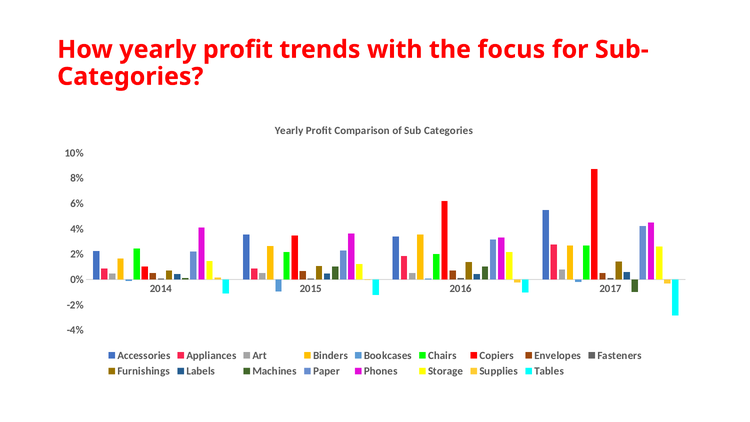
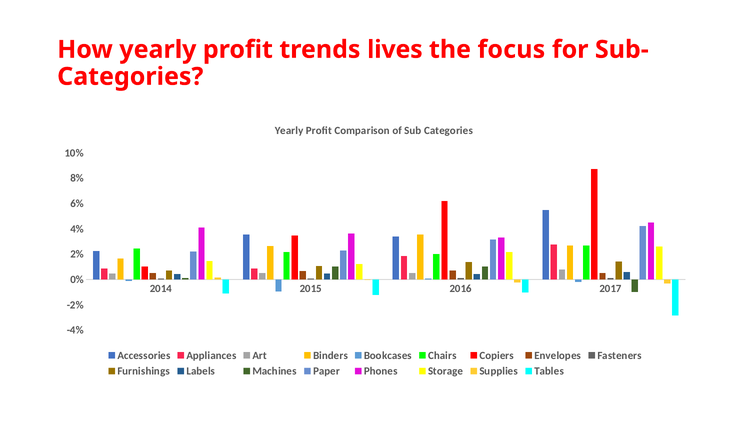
with: with -> lives
